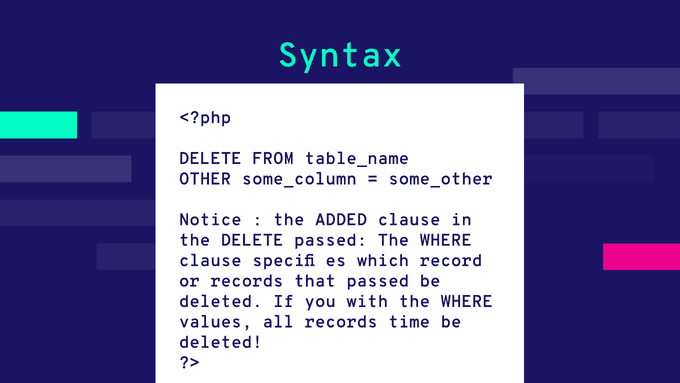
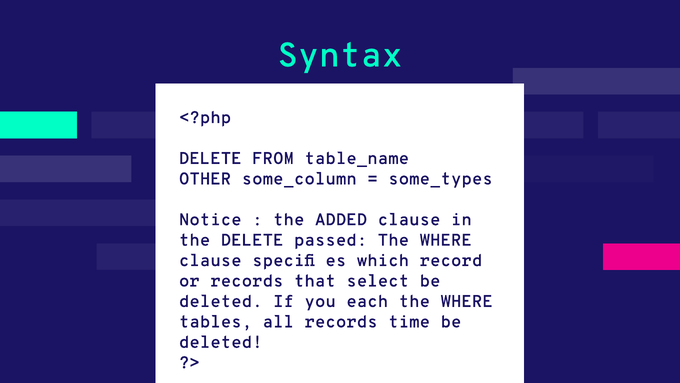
some_other: some_other -> some_types
that passed: passed -> select
with: with -> each
values: values -> tables
